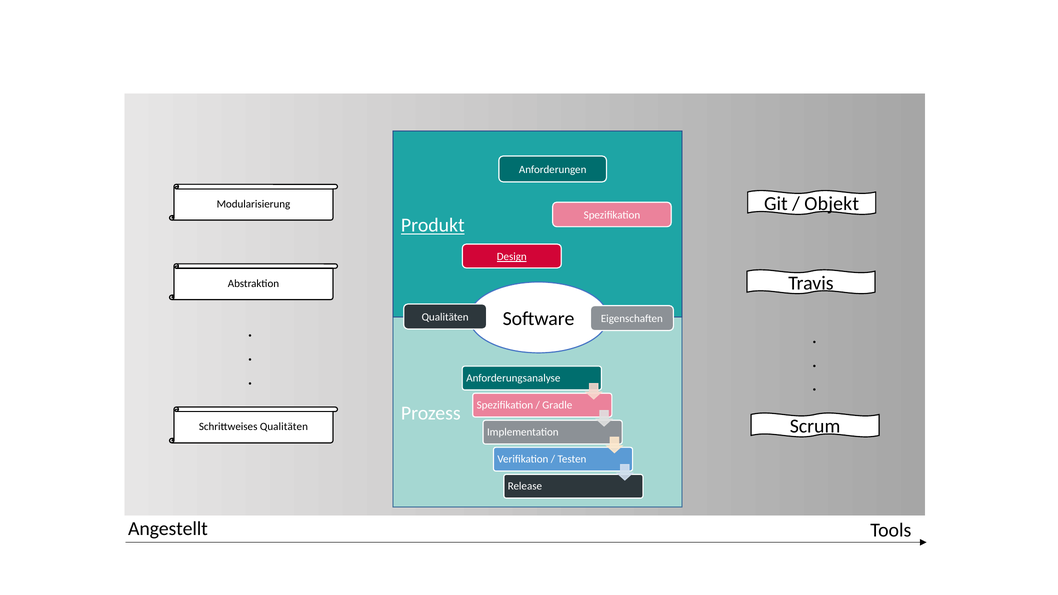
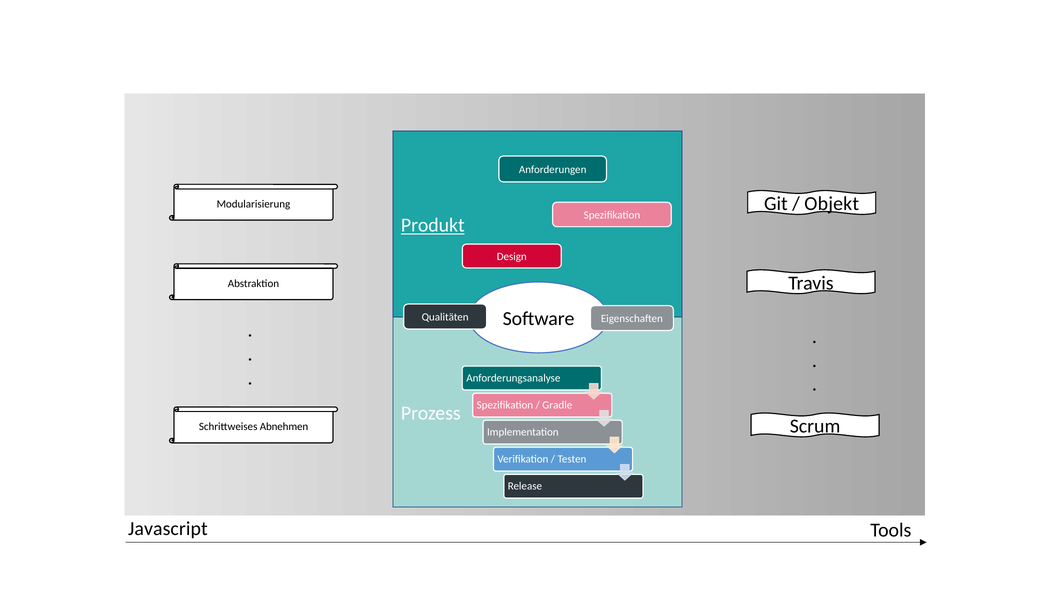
Design underline: present -> none
Schrittweises Qualitäten: Qualitäten -> Abnehmen
Angestellt: Angestellt -> Javascript
